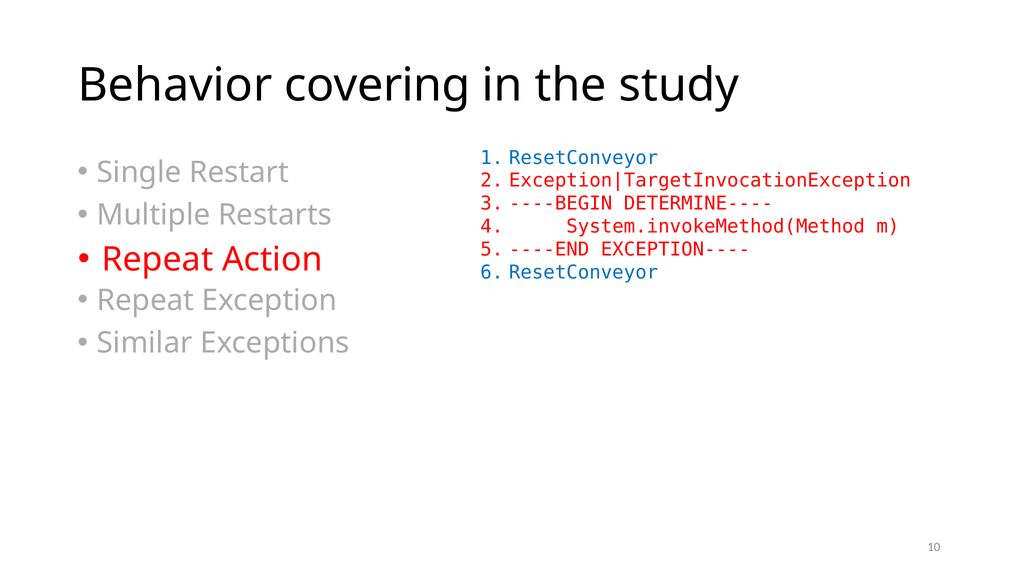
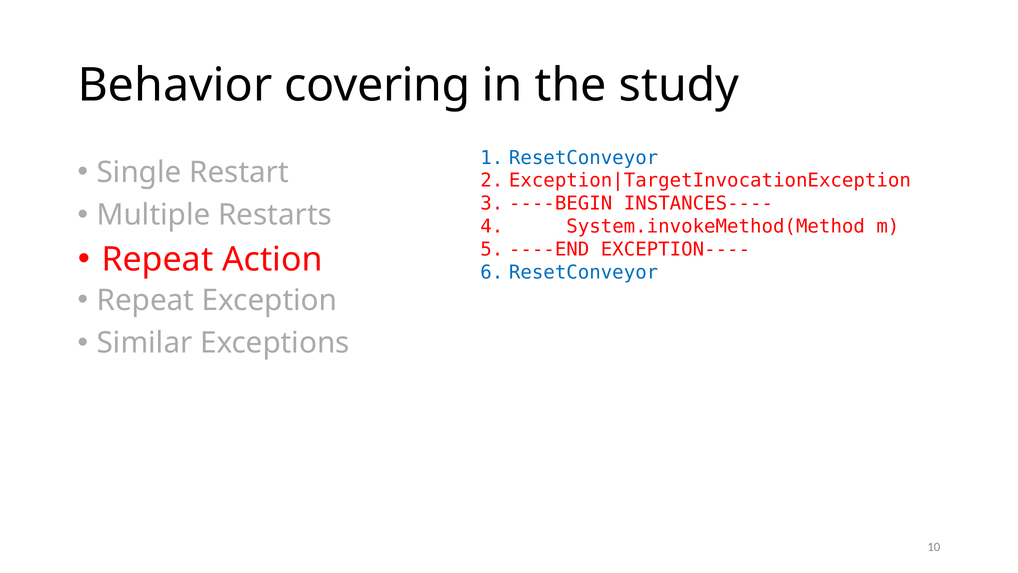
DETERMINE----: DETERMINE---- -> INSTANCES----
